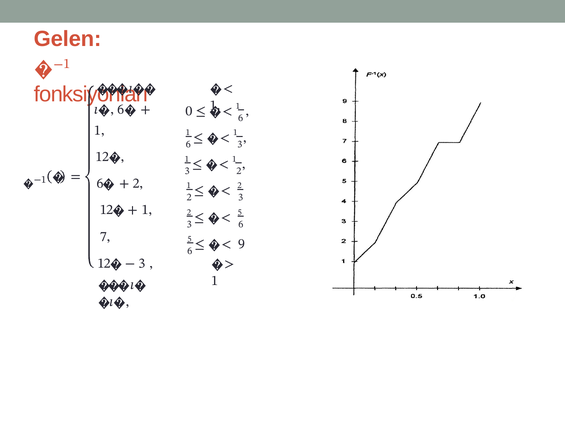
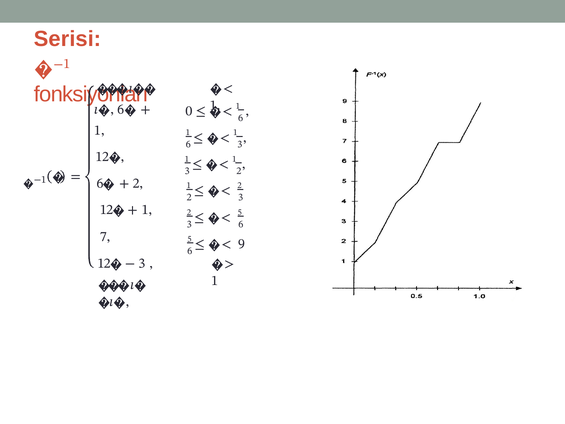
Gelen: Gelen -> Serisi
